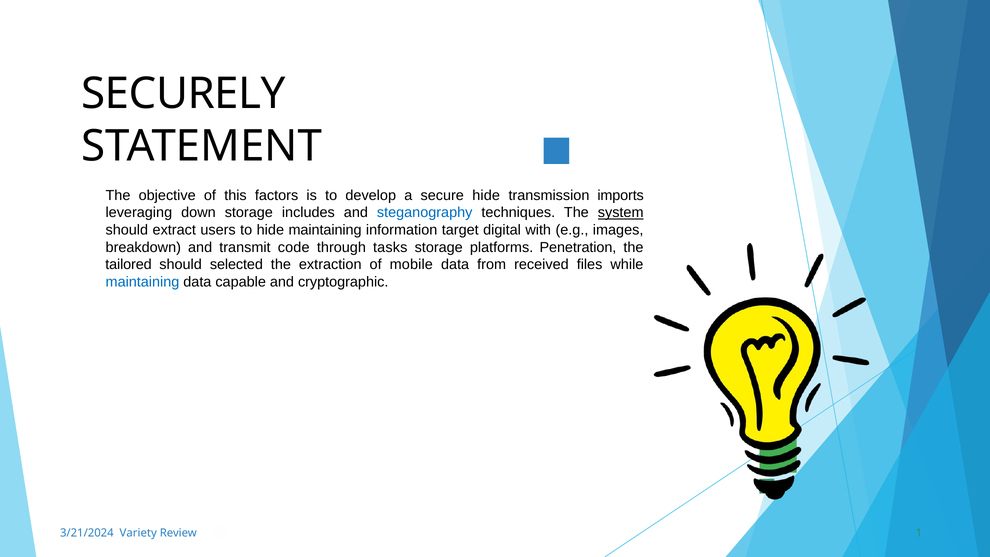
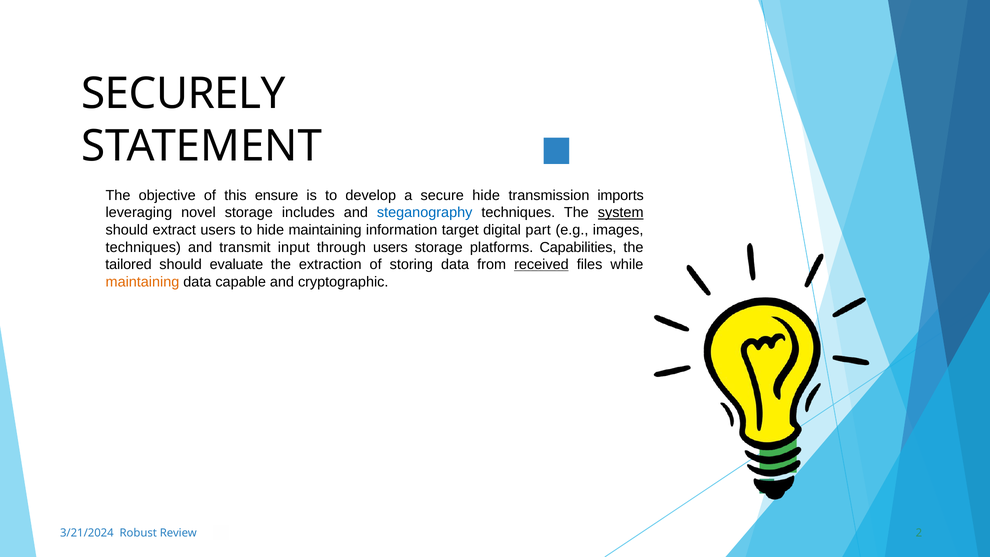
factors: factors -> ensure
down: down -> novel
with: with -> part
breakdown at (143, 247): breakdown -> techniques
code: code -> input
through tasks: tasks -> users
Penetration: Penetration -> Capabilities
selected: selected -> evaluate
mobile: mobile -> storing
received underline: none -> present
maintaining at (142, 282) colour: blue -> orange
Variety: Variety -> Robust
1: 1 -> 2
